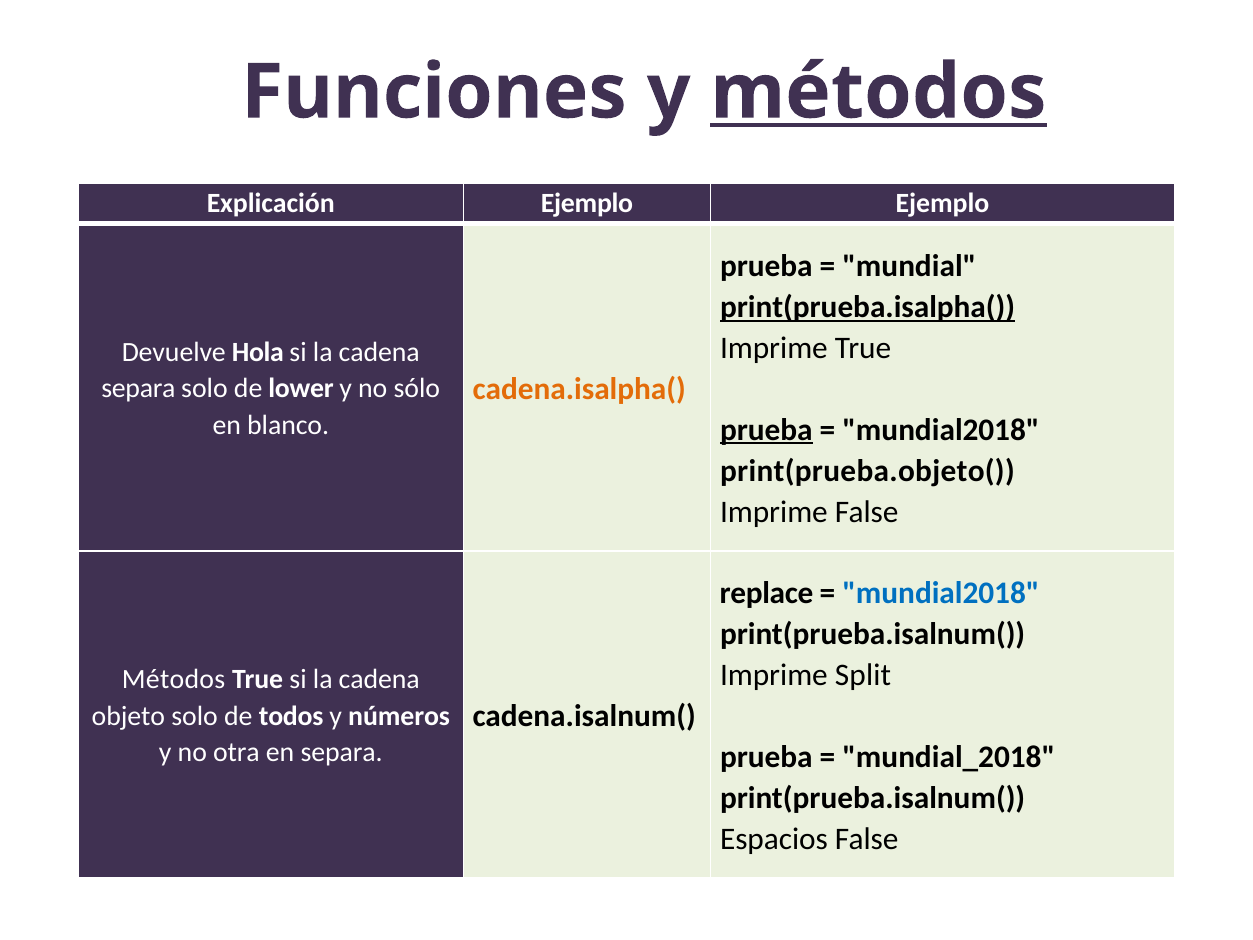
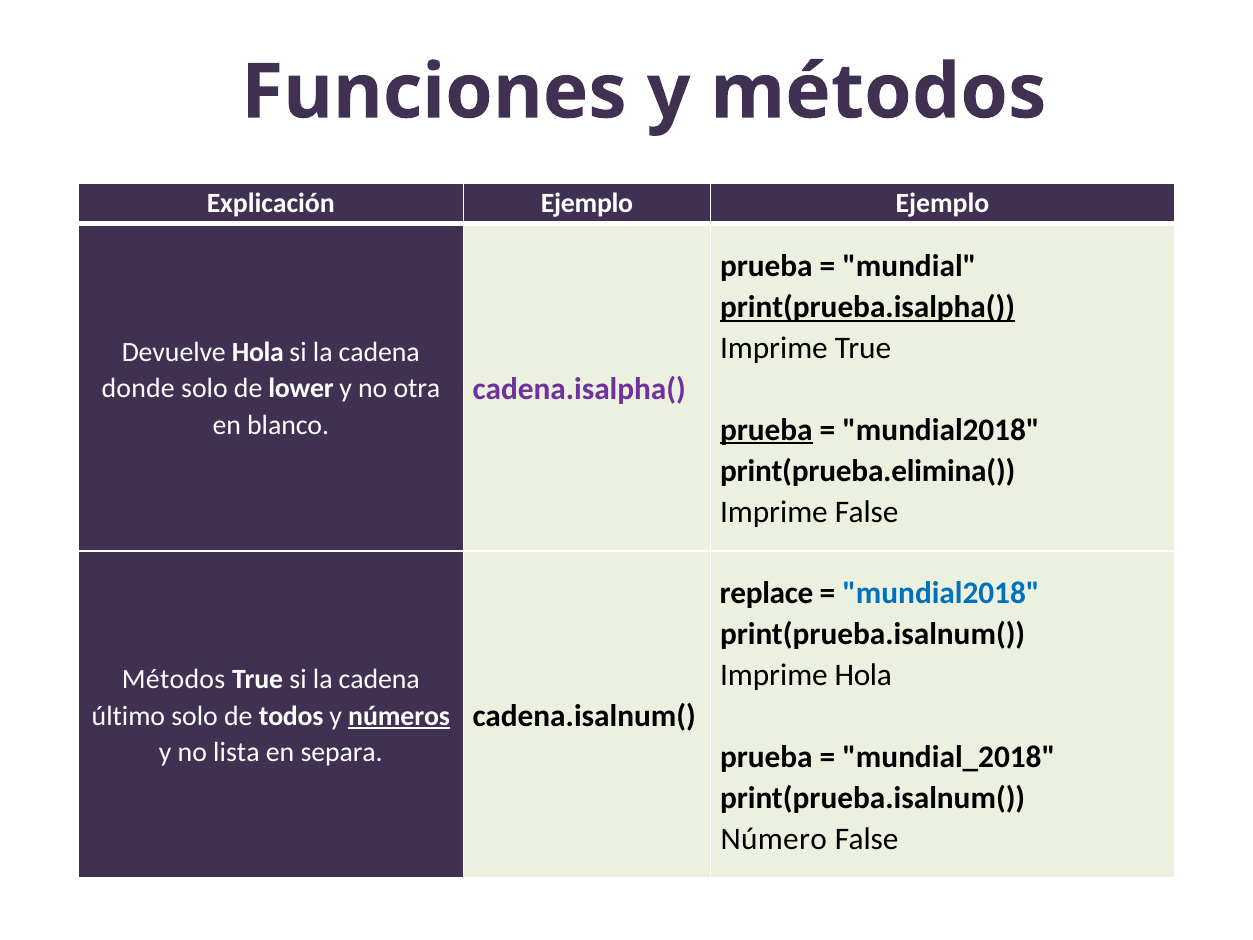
métodos at (879, 92) underline: present -> none
cadena.isalpha( colour: orange -> purple
separa at (138, 389): separa -> donde
sólo: sólo -> otra
print(prueba.objeto(: print(prueba.objeto( -> print(prueba.elimina(
Imprime Split: Split -> Hola
objeto: objeto -> último
números underline: none -> present
otra: otra -> lista
Espacios: Espacios -> Número
